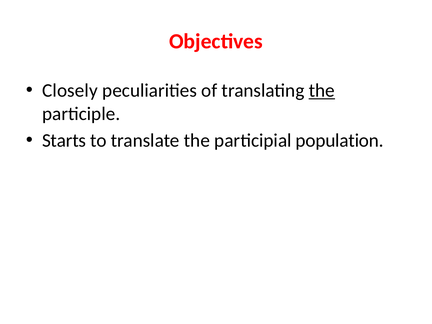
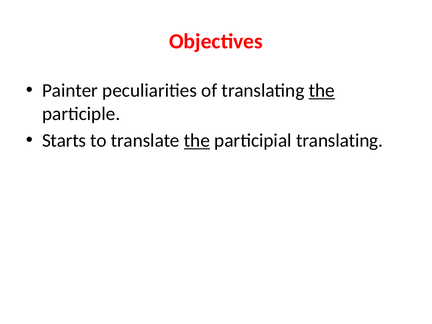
Closely: Closely -> Painter
the at (197, 141) underline: none -> present
participial population: population -> translating
